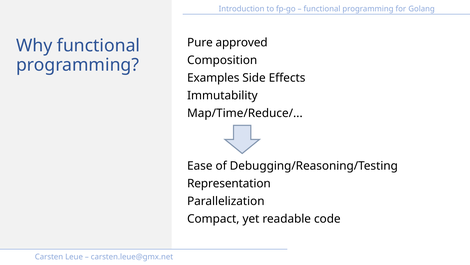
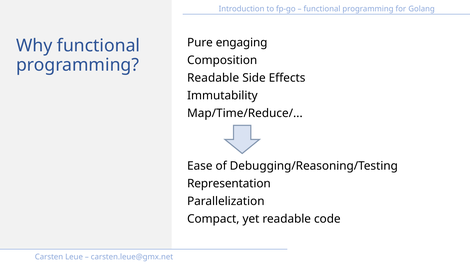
approved: approved -> engaging
Examples at (213, 78): Examples -> Readable
